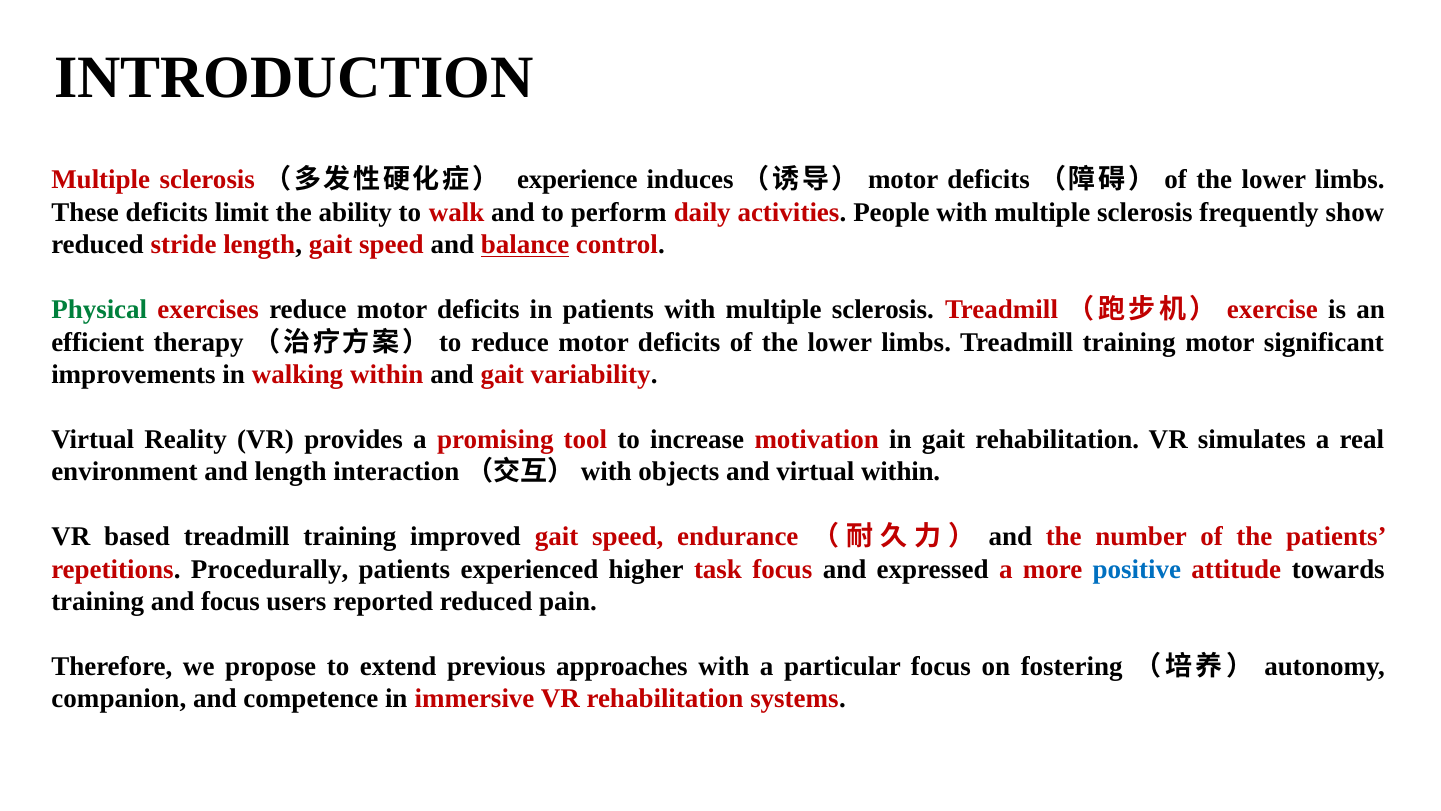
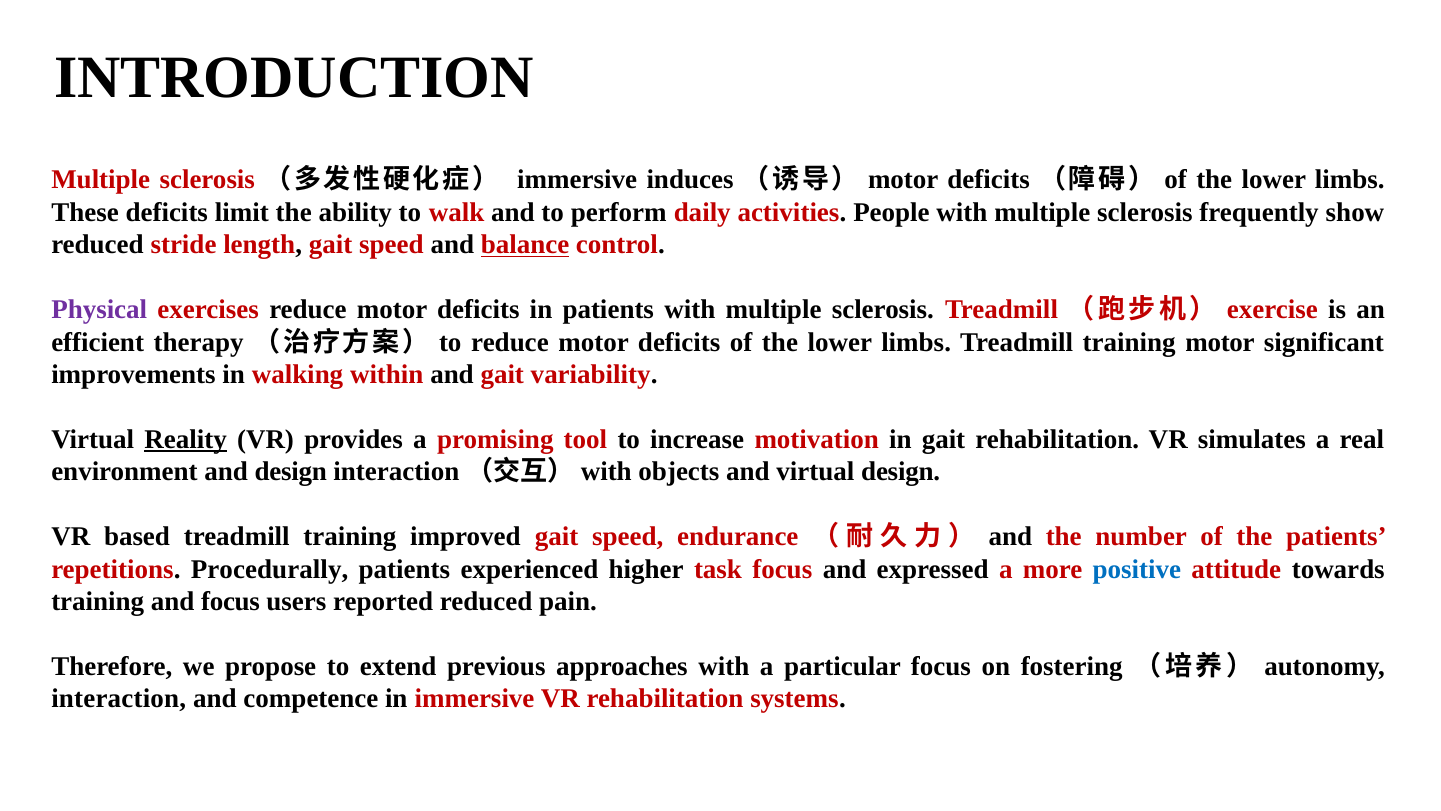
experience at (577, 180): experience -> immersive
Physical colour: green -> purple
Reality underline: none -> present
and length: length -> design
virtual within: within -> design
companion at (119, 699): companion -> interaction
